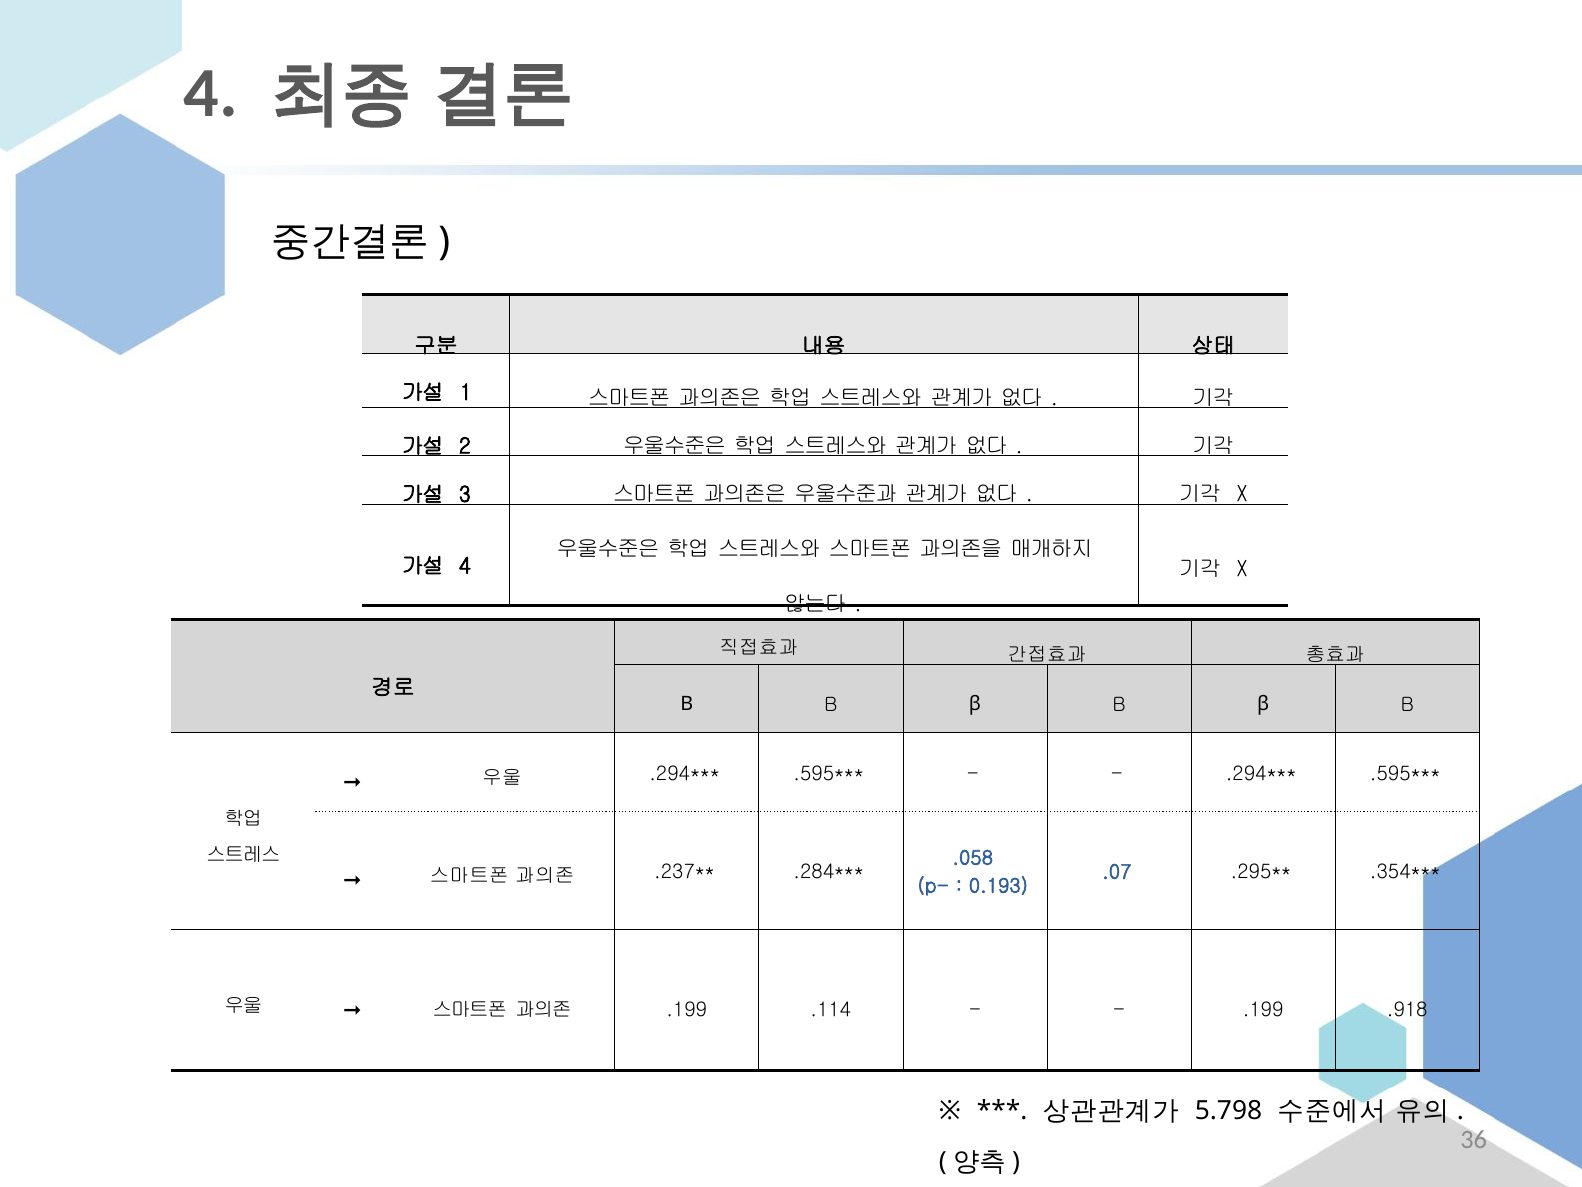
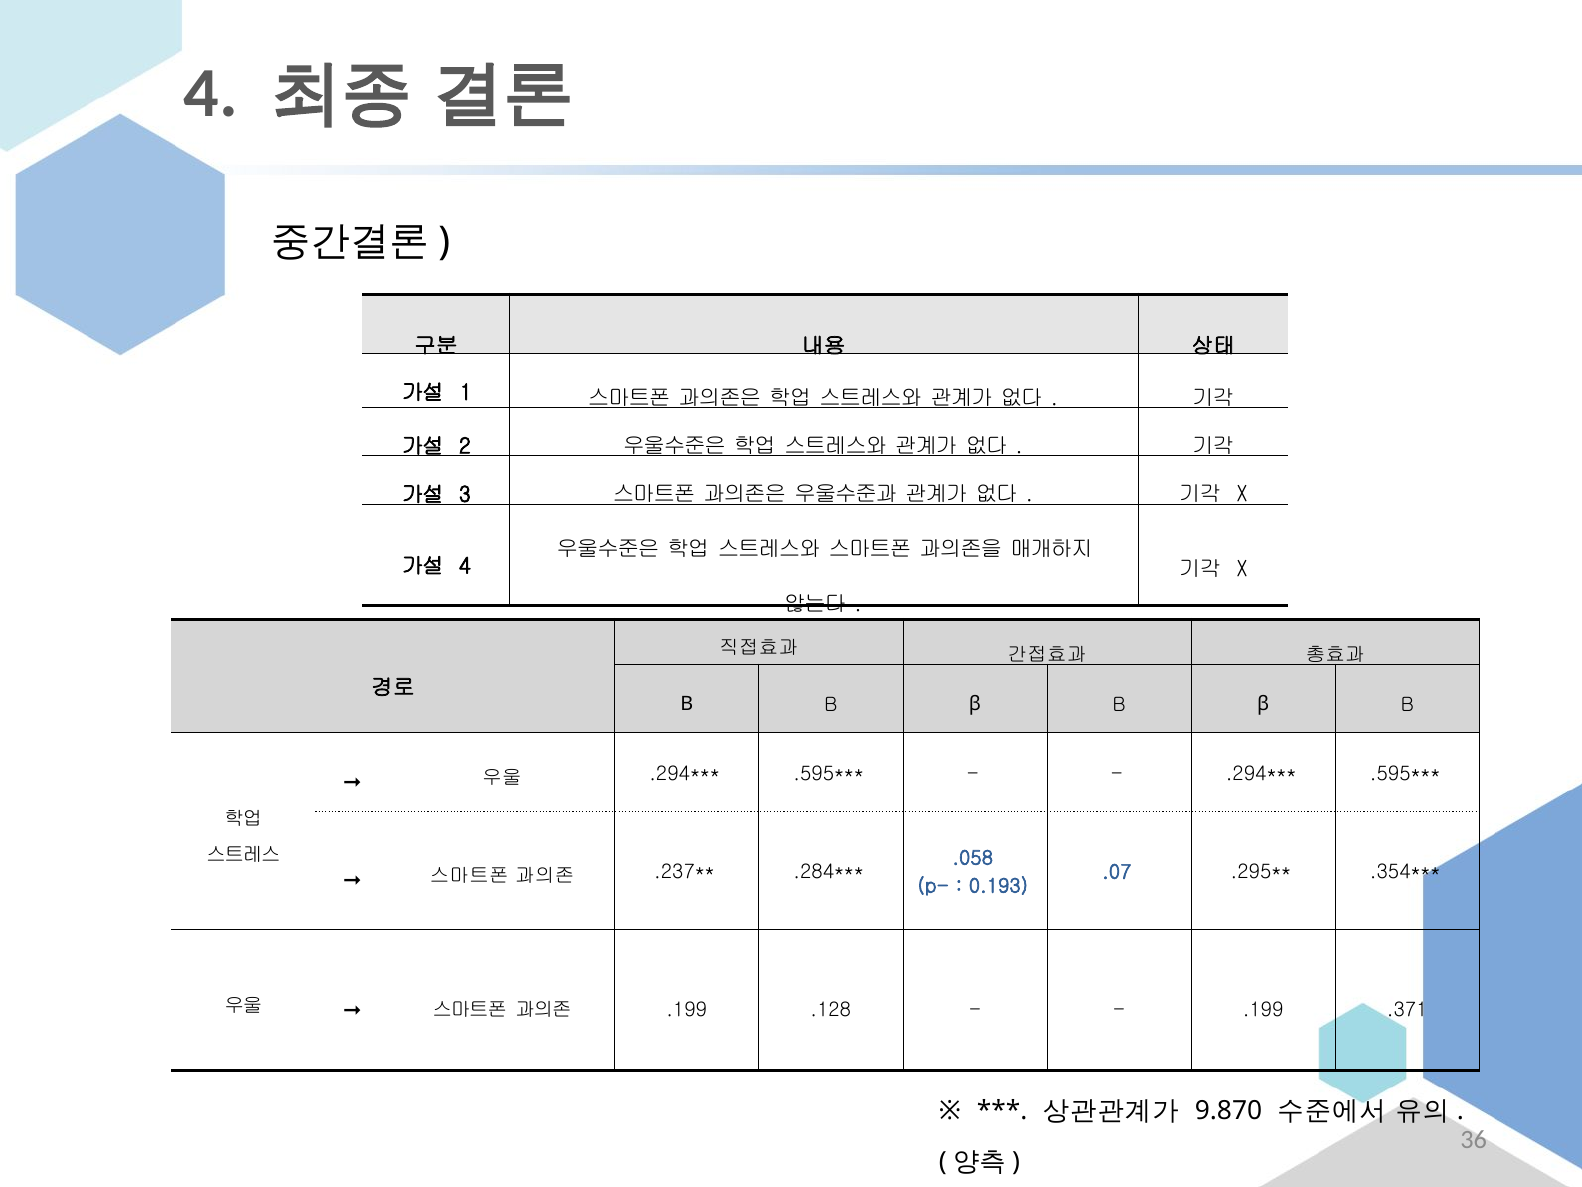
.114: .114 -> .128
.918: .918 -> .371
5.798: 5.798 -> 9.870
